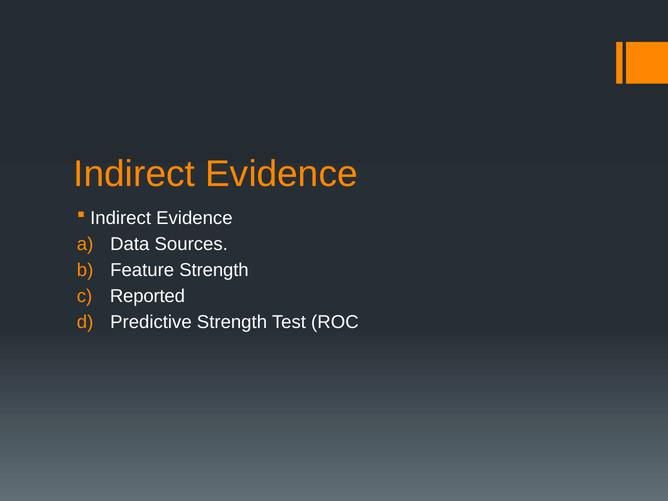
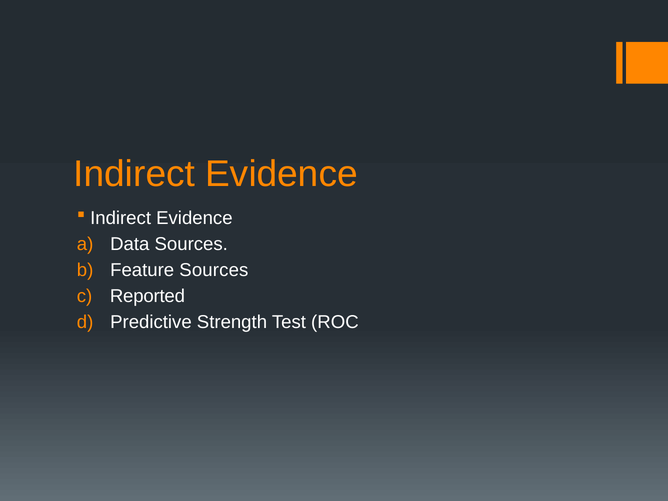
Feature Strength: Strength -> Sources
